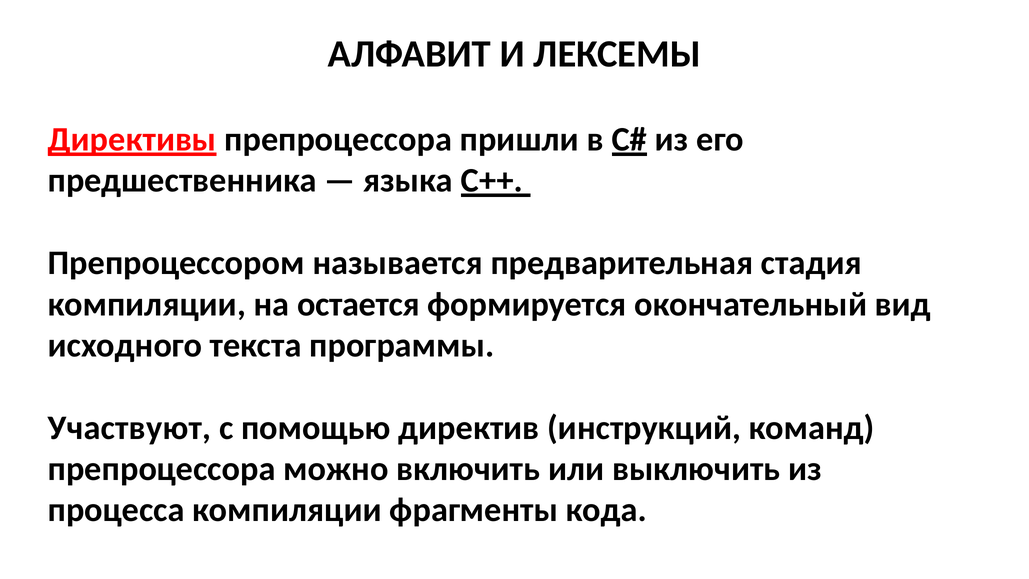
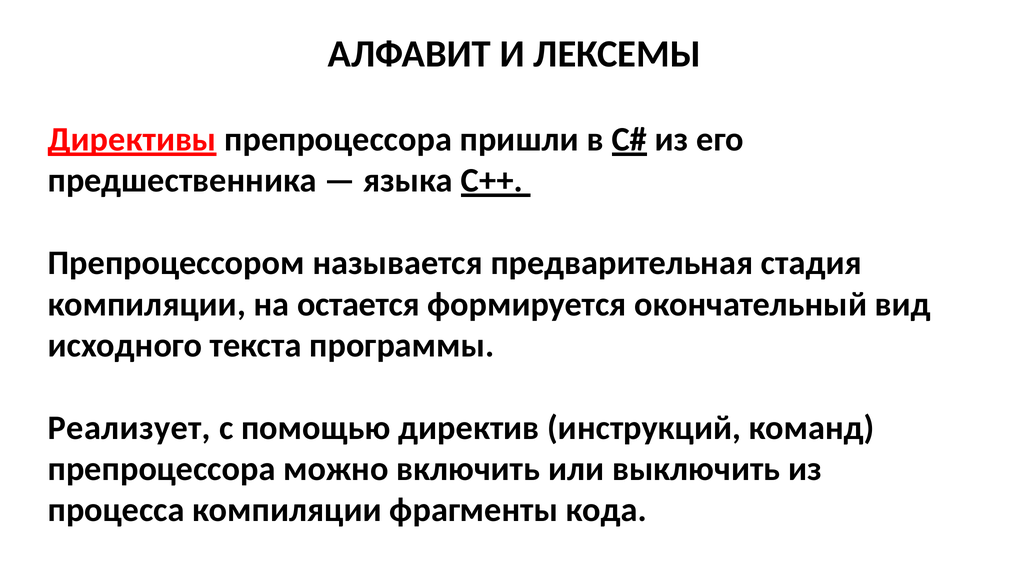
Участвуют: Участвуют -> Реализует
